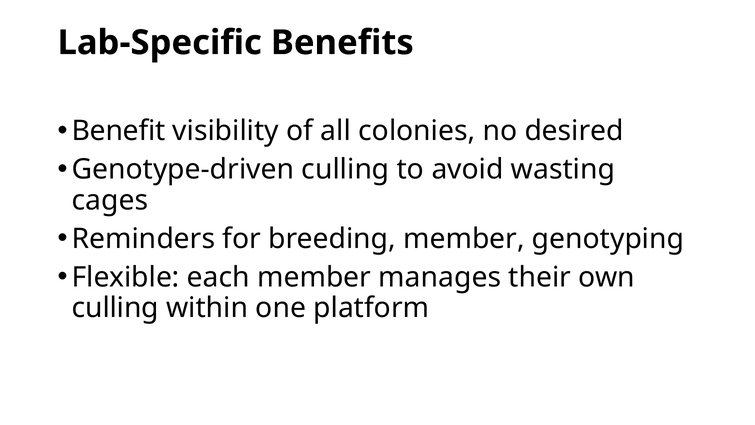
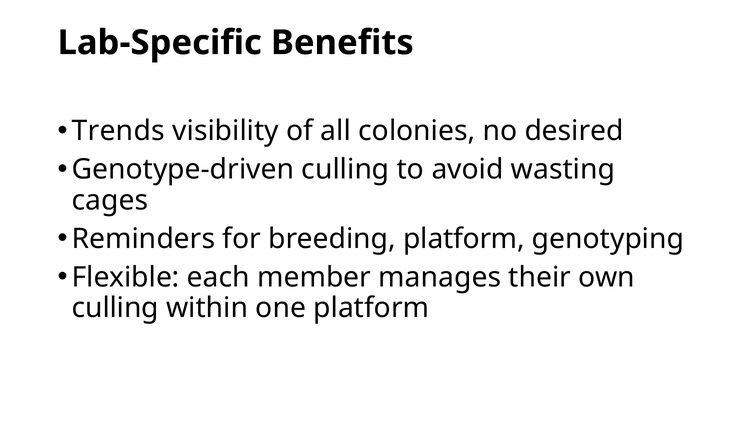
Benefit: Benefit -> Trends
breeding member: member -> platform
